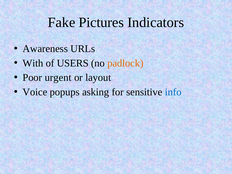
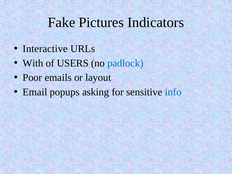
Awareness: Awareness -> Interactive
padlock colour: orange -> blue
urgent: urgent -> emails
Voice: Voice -> Email
